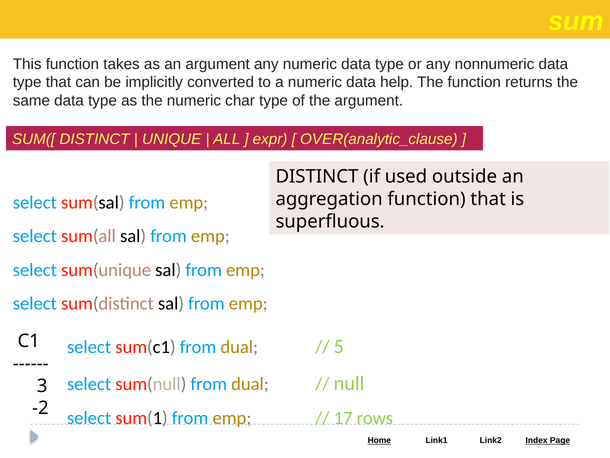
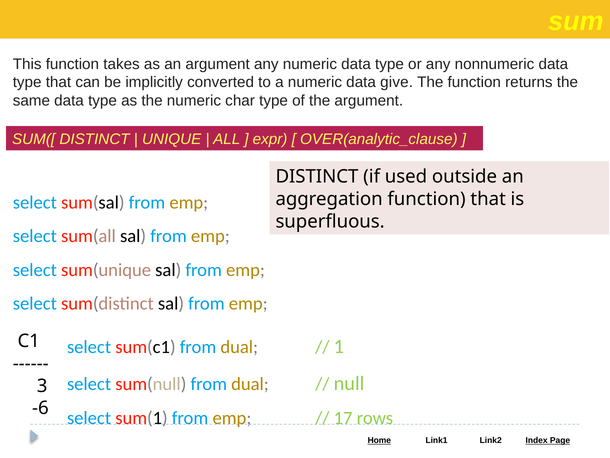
help: help -> give
5: 5 -> 1
-2: -2 -> -6
